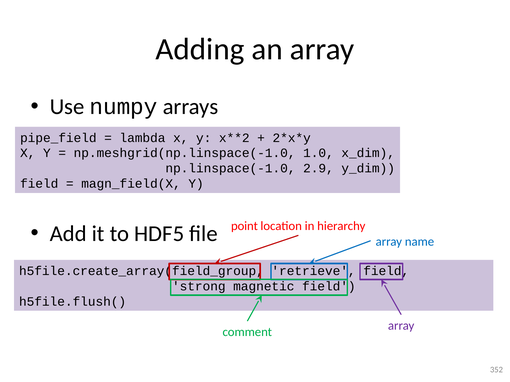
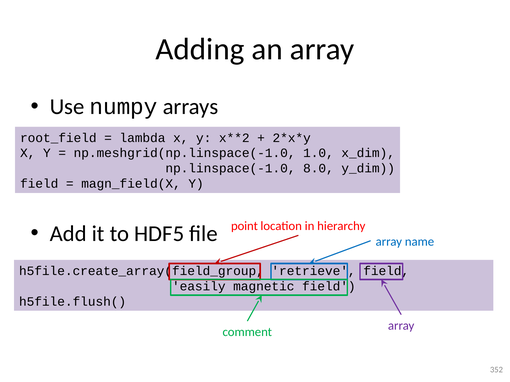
pipe_field: pipe_field -> root_field
2.9: 2.9 -> 8.0
strong: strong -> easily
